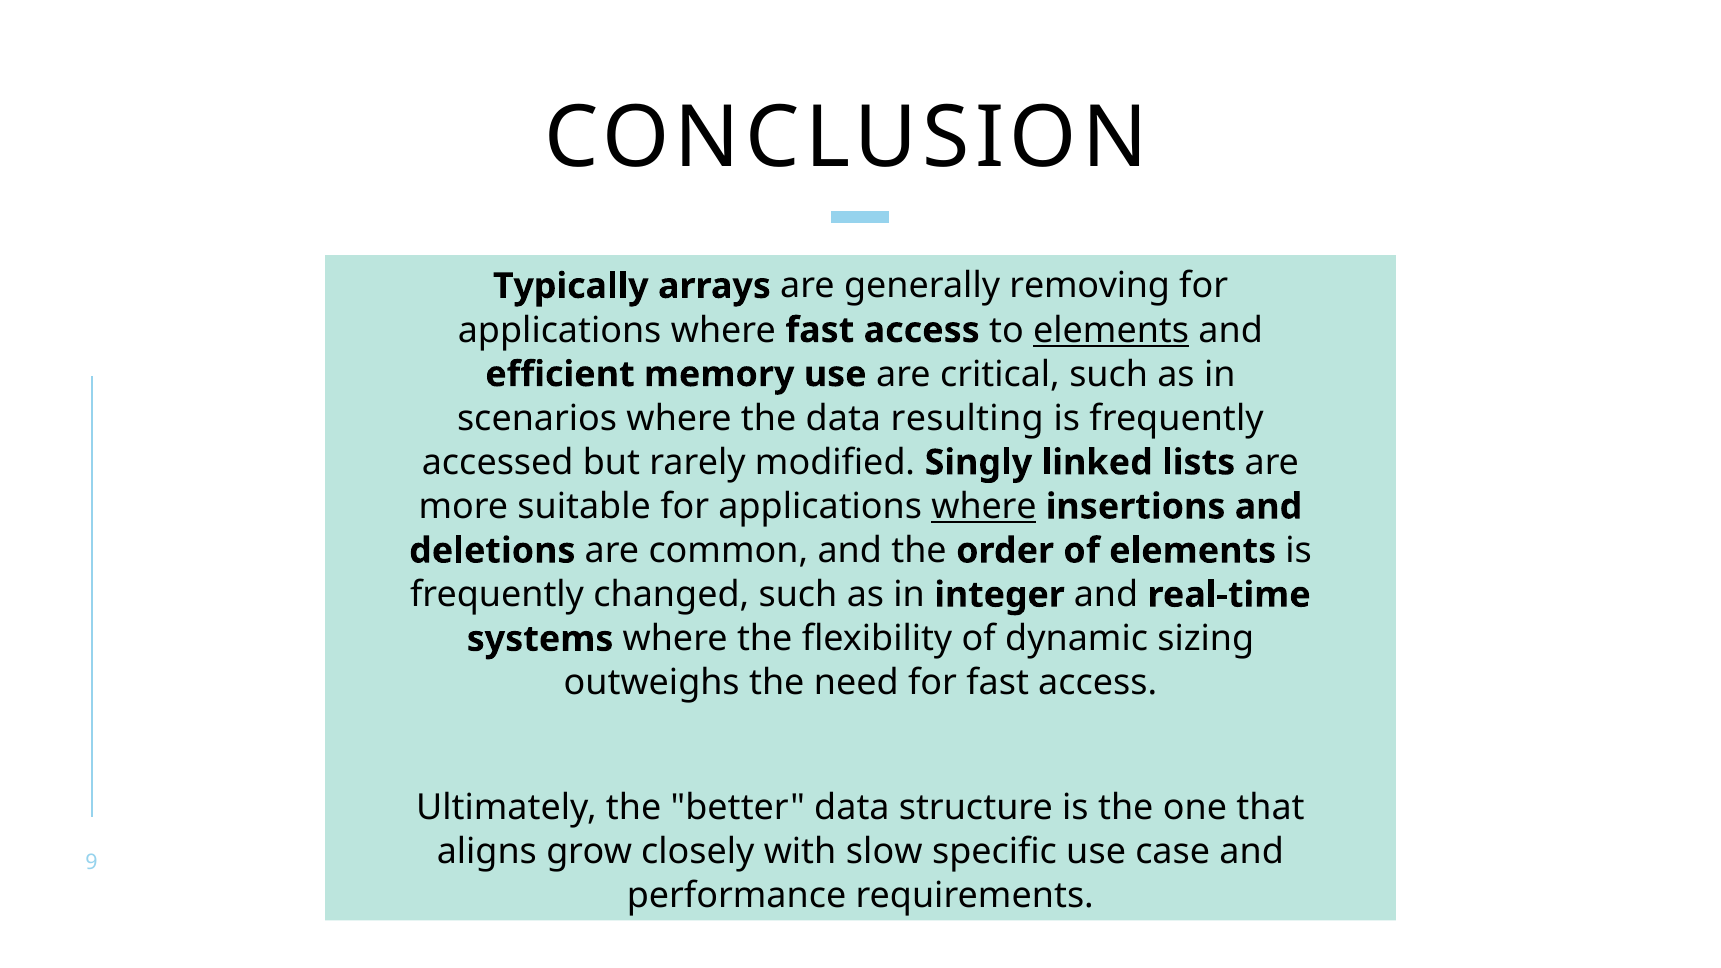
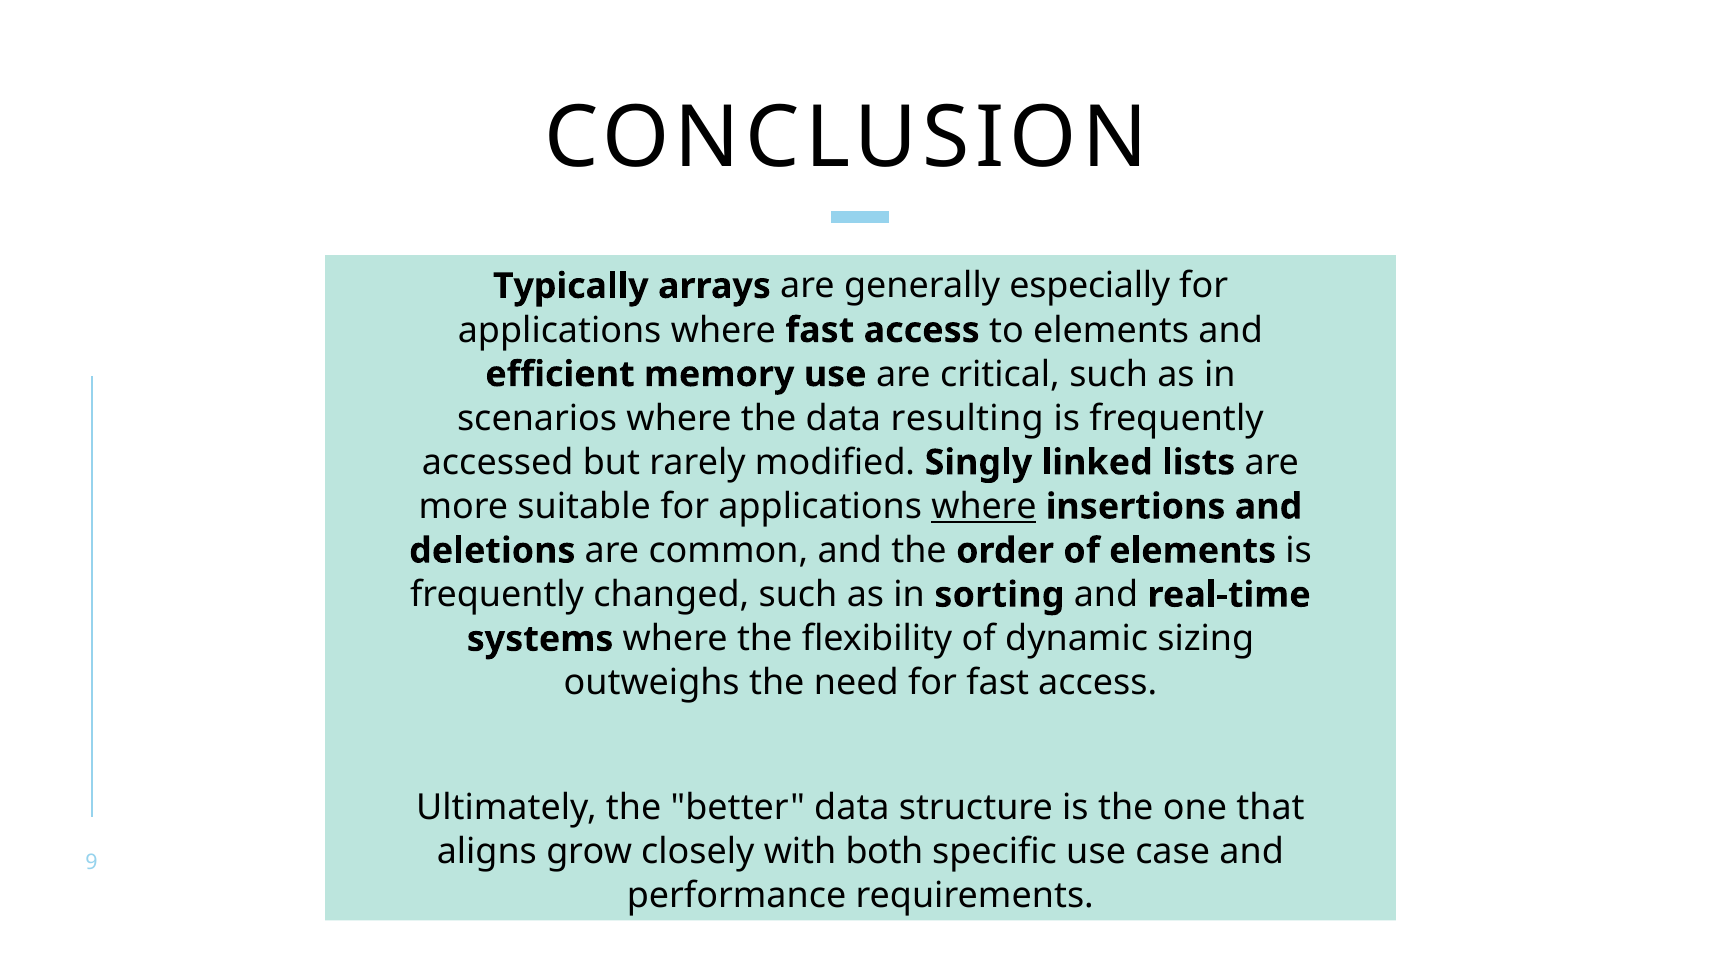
removing: removing -> especially
elements at (1111, 330) underline: present -> none
integer: integer -> sorting
slow: slow -> both
